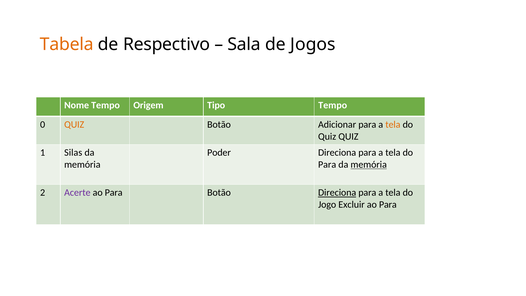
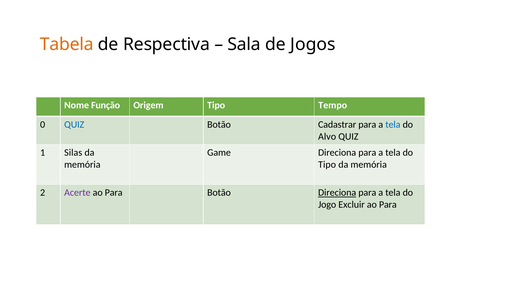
Respectivo: Respectivo -> Respectiva
Nome Tempo: Tempo -> Função
QUIZ at (74, 124) colour: orange -> blue
Adicionar: Adicionar -> Cadastrar
tela at (393, 124) colour: orange -> blue
Quiz at (327, 136): Quiz -> Alvo
Poder: Poder -> Game
Para at (327, 165): Para -> Tipo
memória at (369, 165) underline: present -> none
